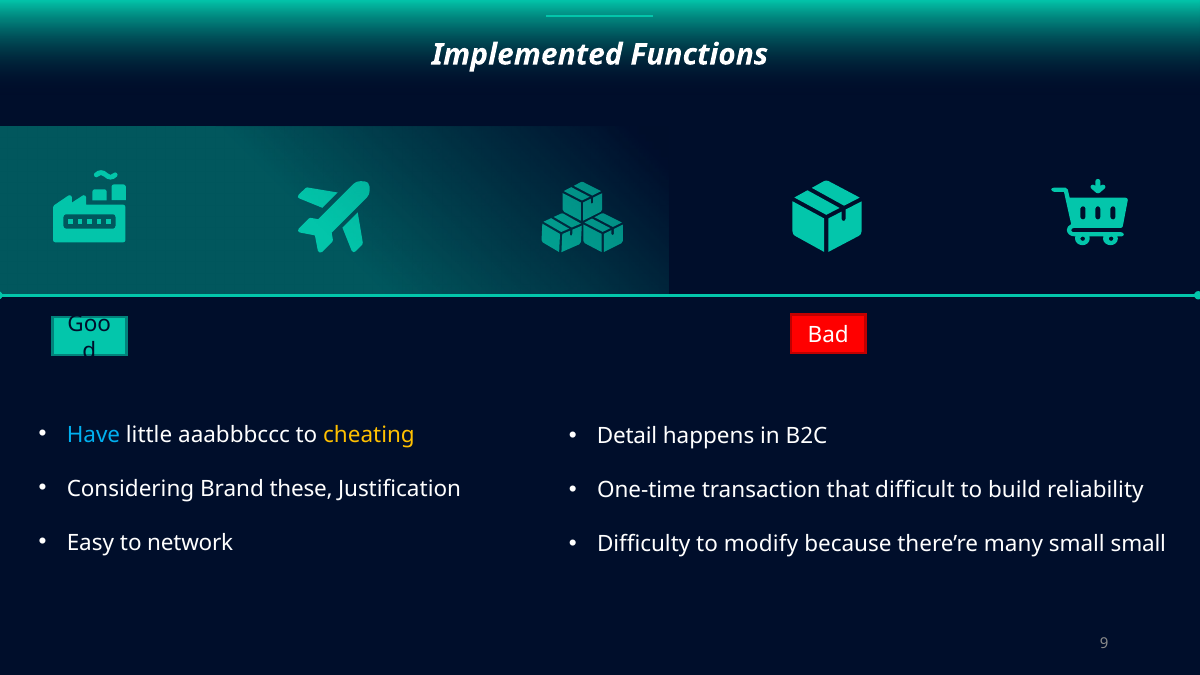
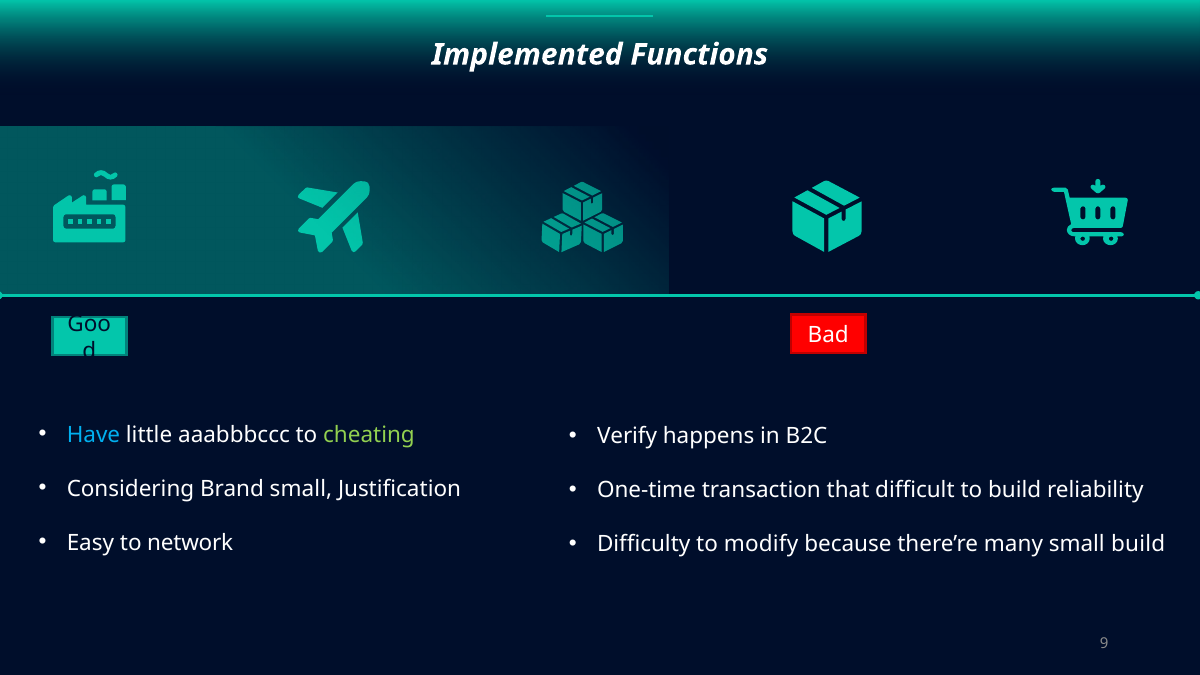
cheating colour: yellow -> light green
Detail: Detail -> Verify
Brand these: these -> small
small small: small -> build
